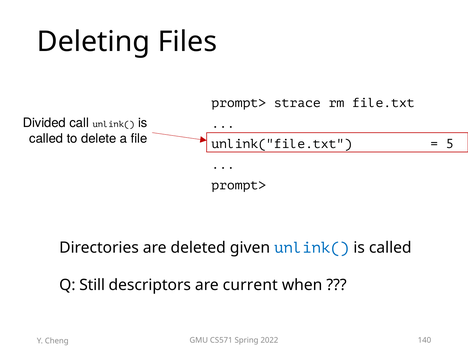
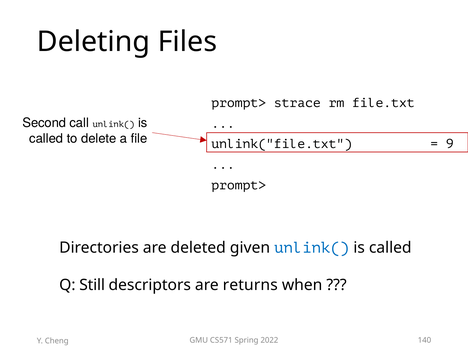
Divided: Divided -> Second
5: 5 -> 9
current: current -> returns
